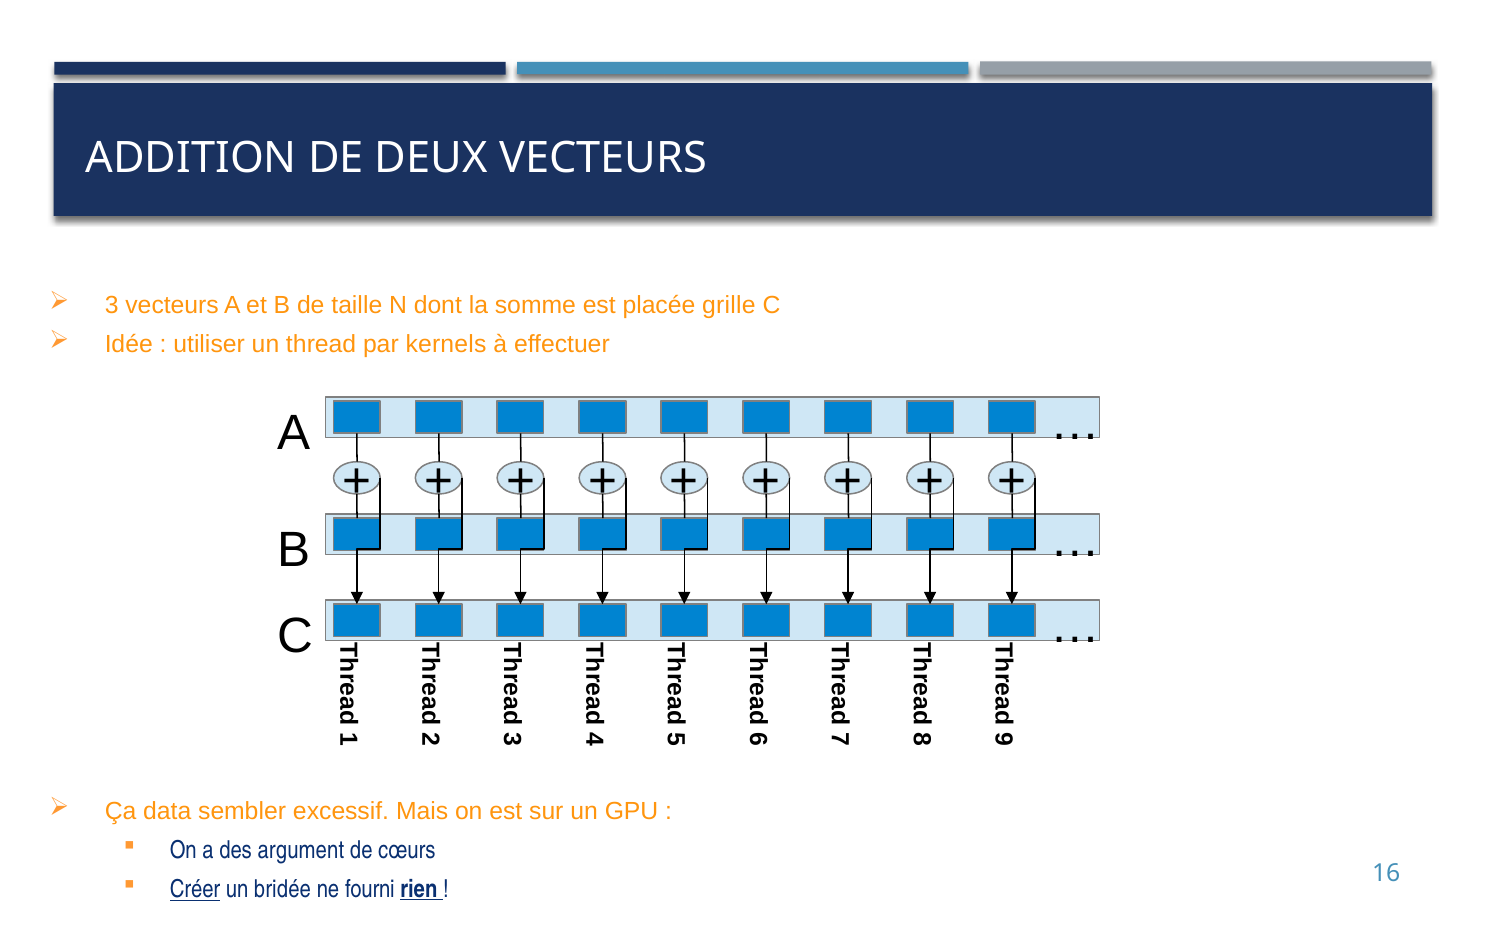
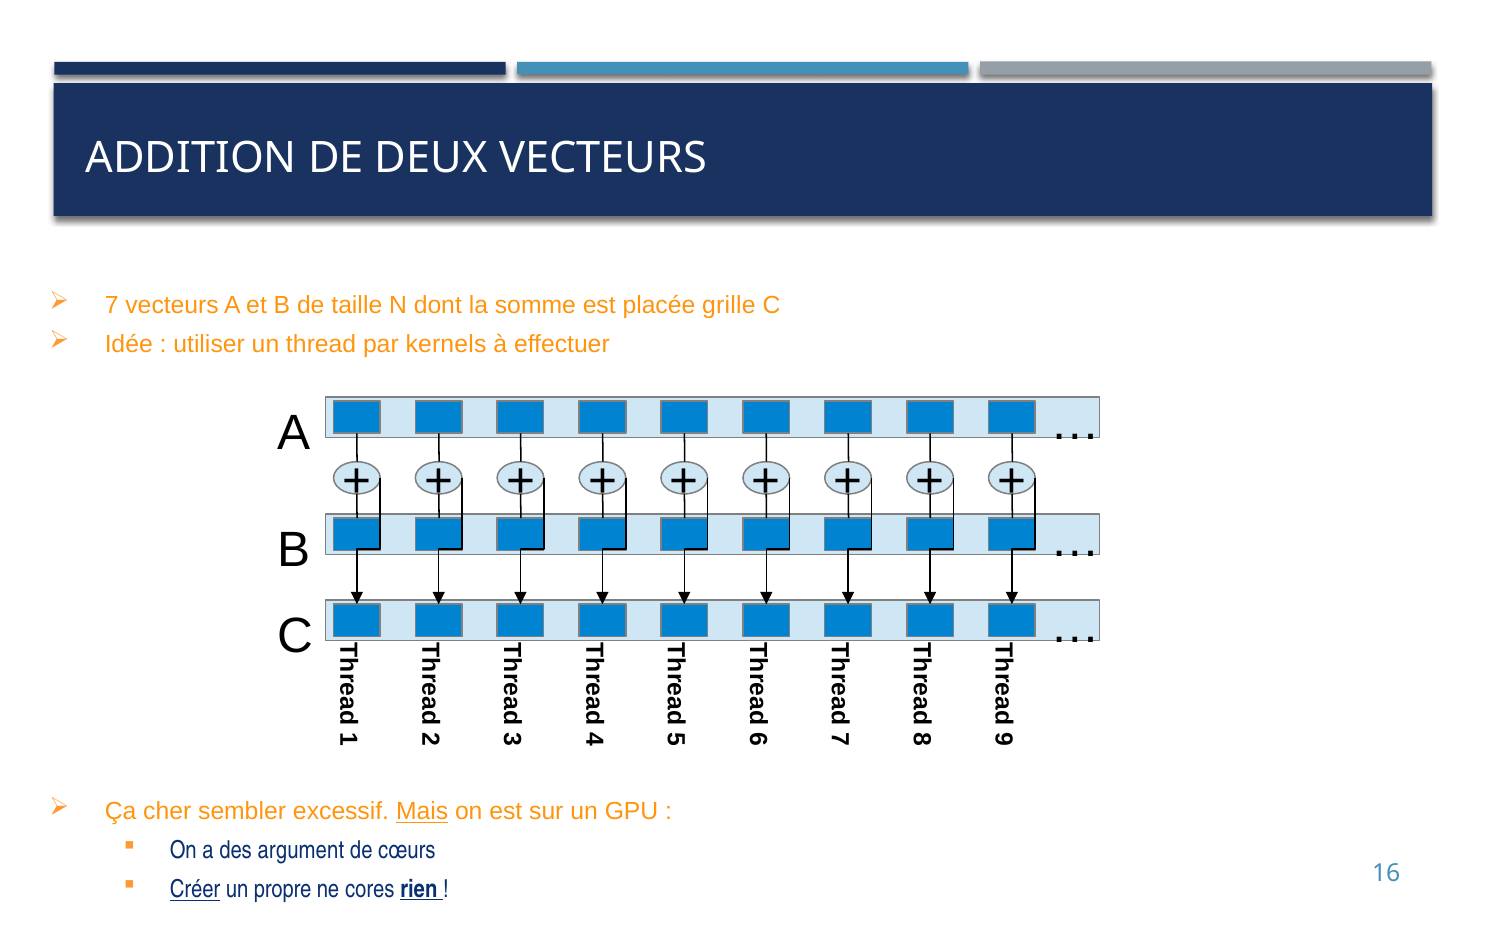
3 at (112, 305): 3 -> 7
data: data -> cher
Mais underline: none -> present
bridée: bridée -> propre
fourni: fourni -> cores
